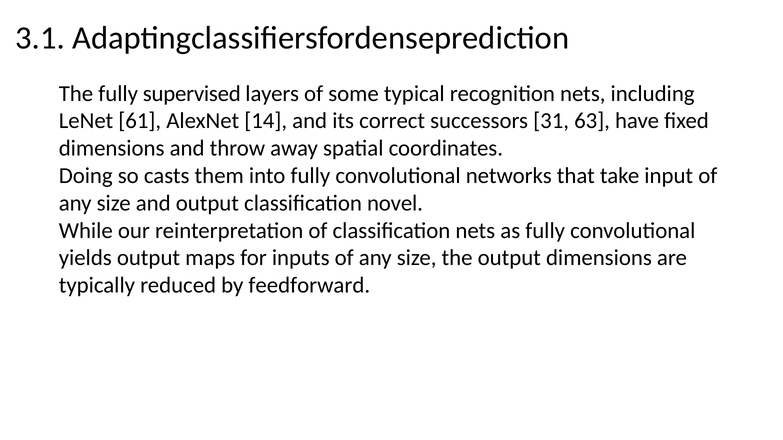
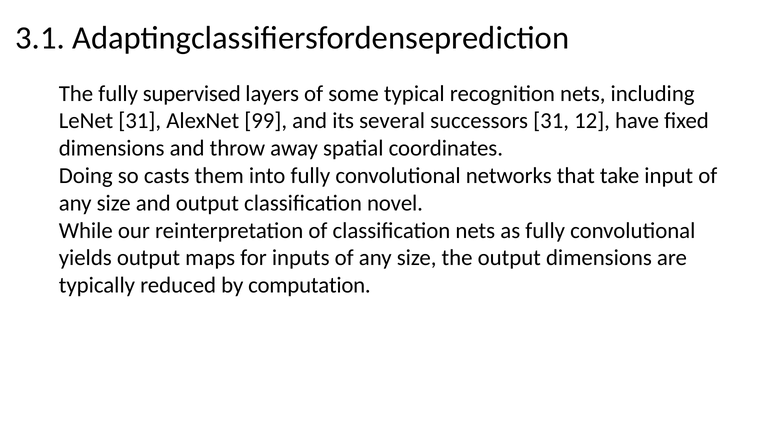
LeNet 61: 61 -> 31
14: 14 -> 99
correct: correct -> several
63: 63 -> 12
feedforward: feedforward -> computation
